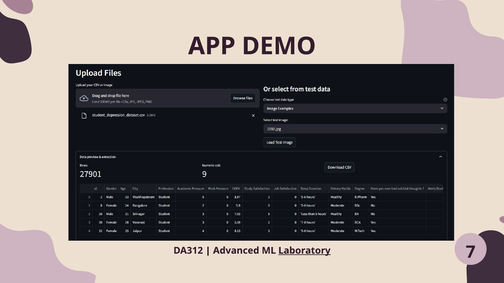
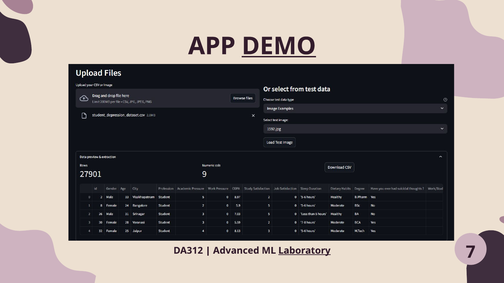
DEMO underline: none -> present
